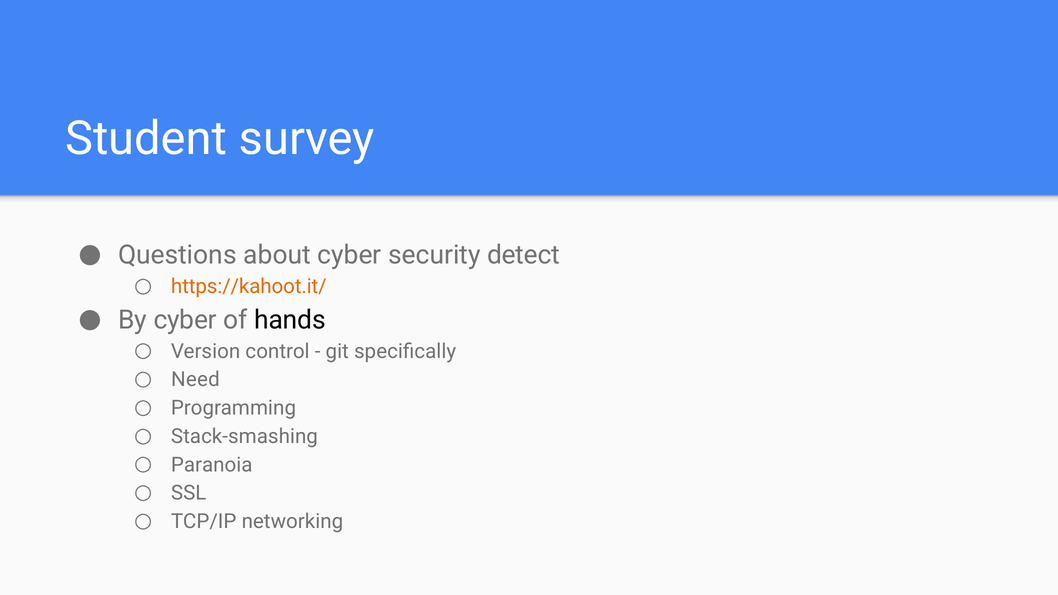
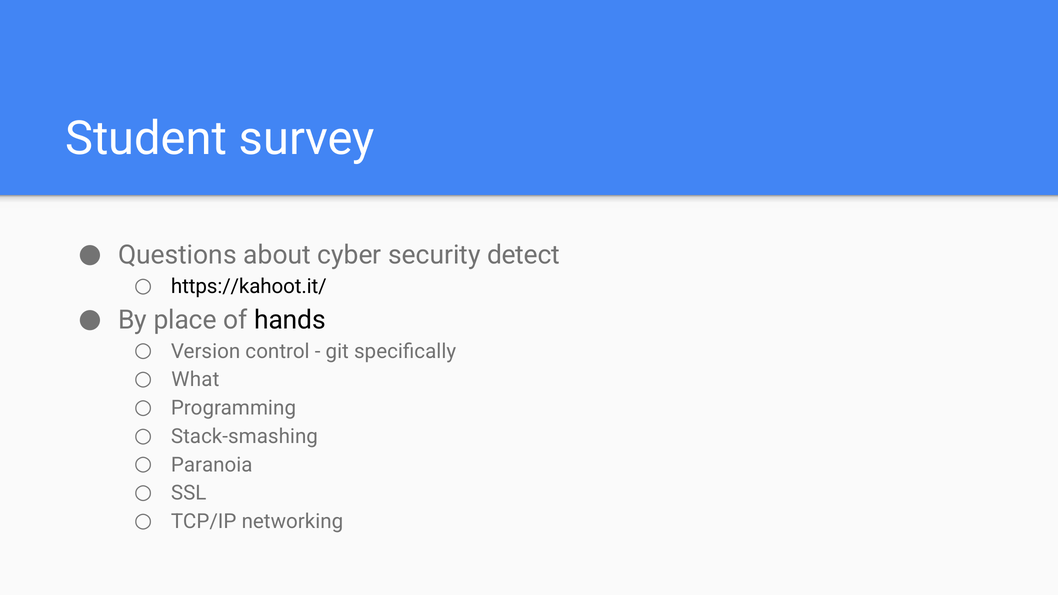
https://kahoot.it/ colour: orange -> black
By cyber: cyber -> place
Need: Need -> What
